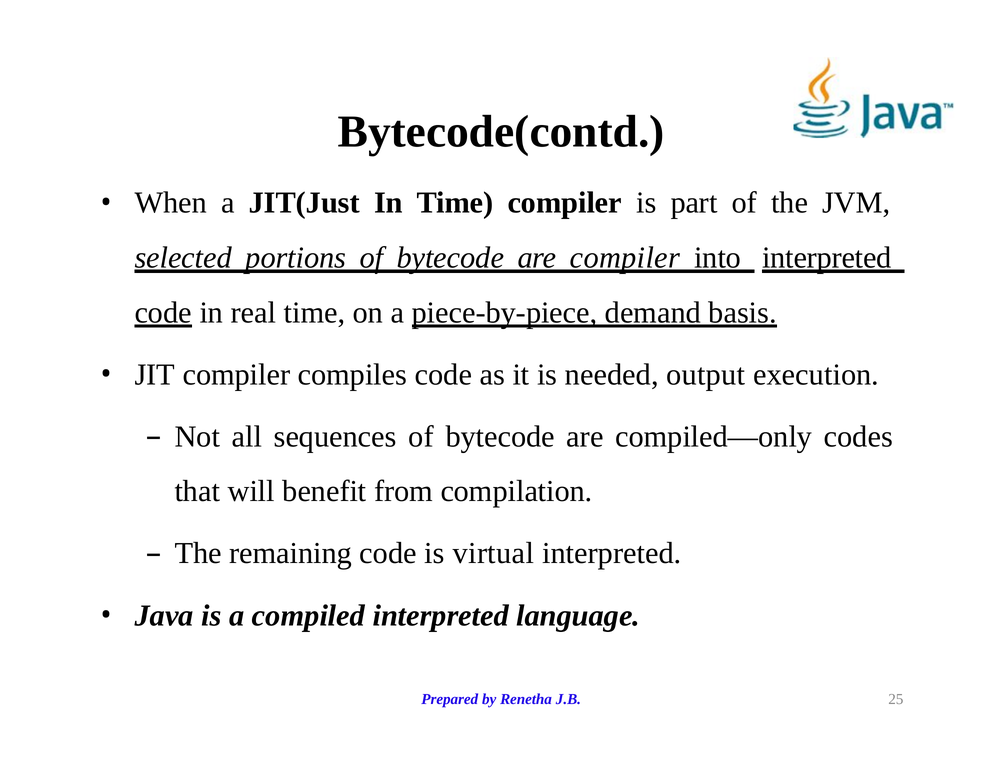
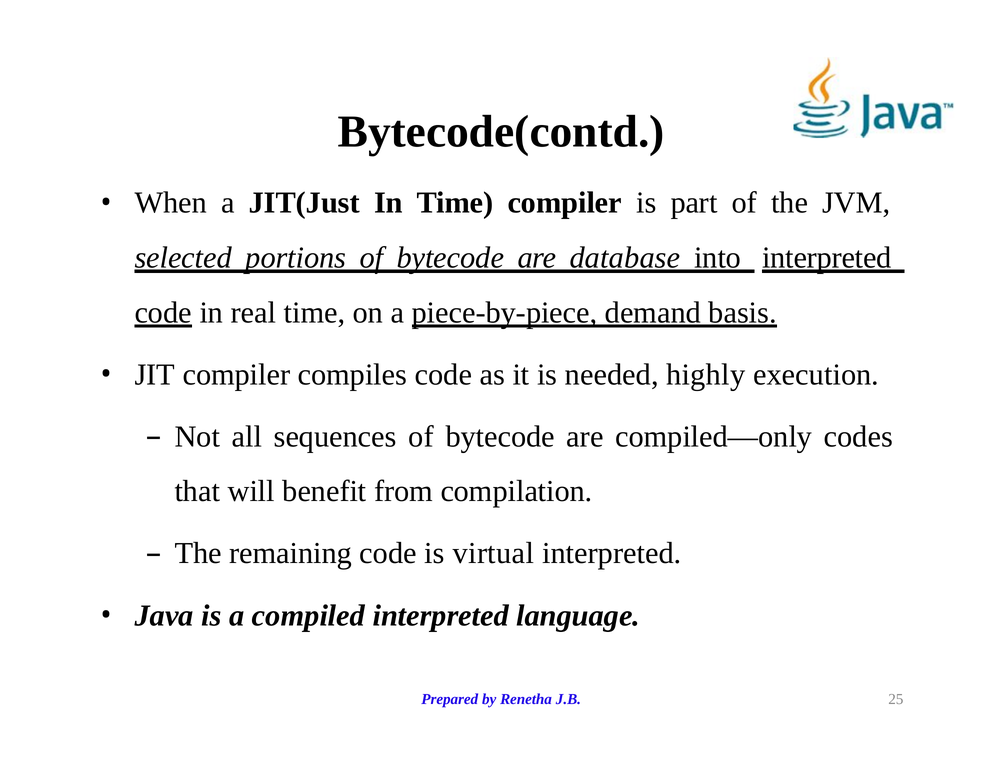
are compiler: compiler -> database
output: output -> highly
